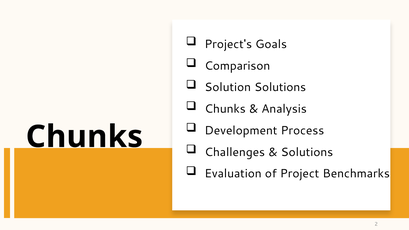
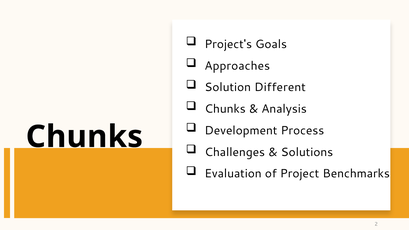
Comparison: Comparison -> Approaches
Solution Solutions: Solutions -> Different
